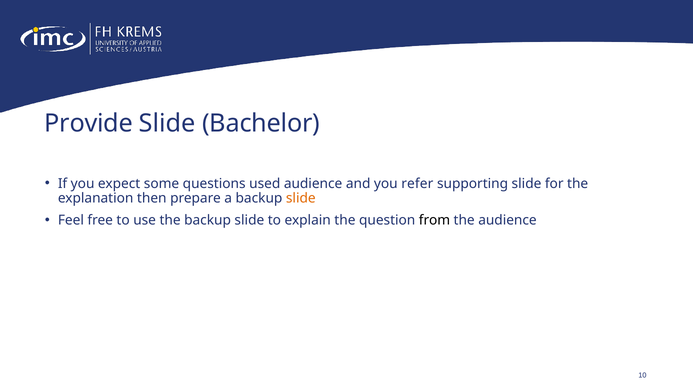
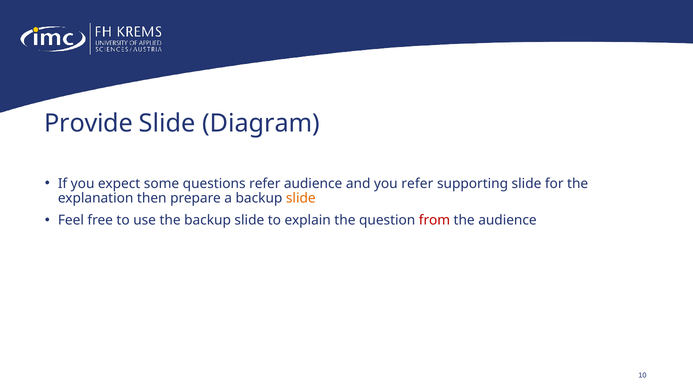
Bachelor: Bachelor -> Diagram
questions used: used -> refer
from colour: black -> red
